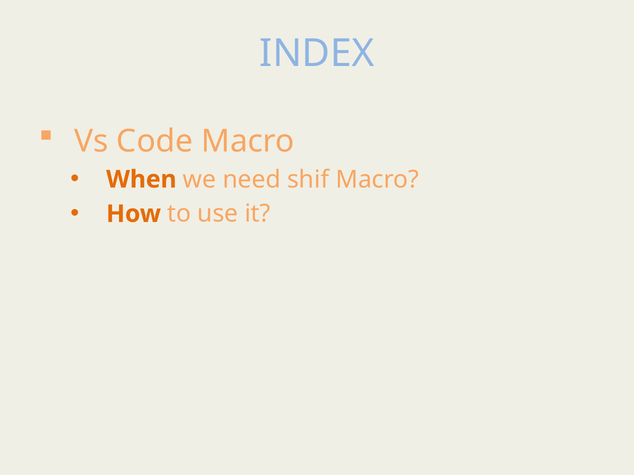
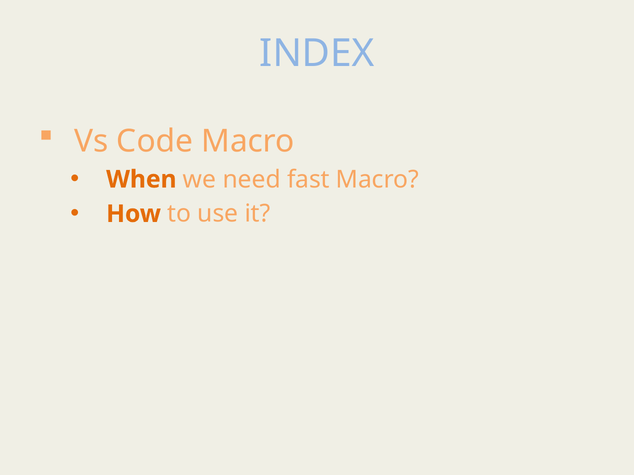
shif: shif -> fast
